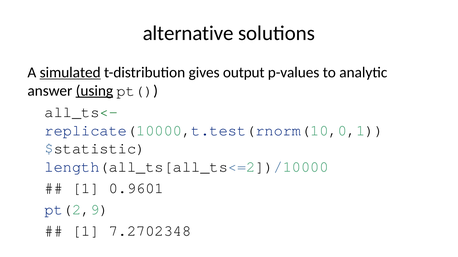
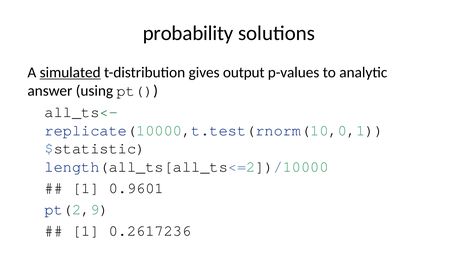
alternative: alternative -> probability
using underline: present -> none
7.2702348: 7.2702348 -> 0.2617236
